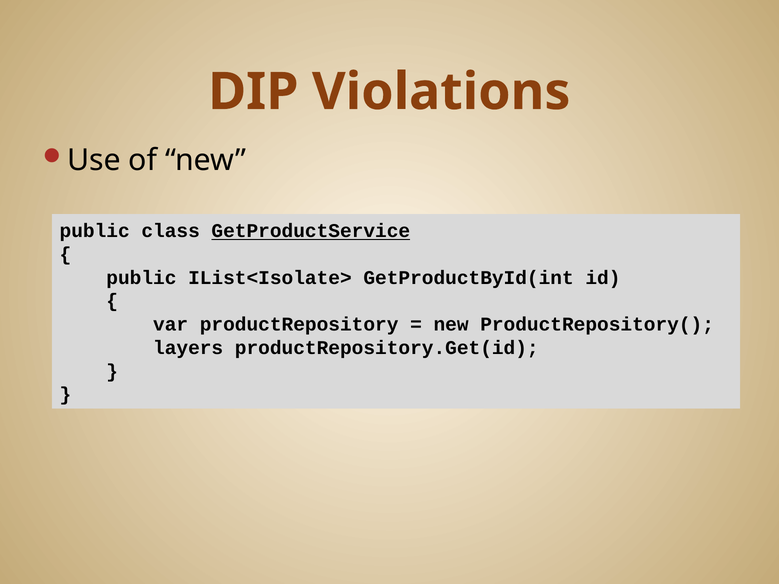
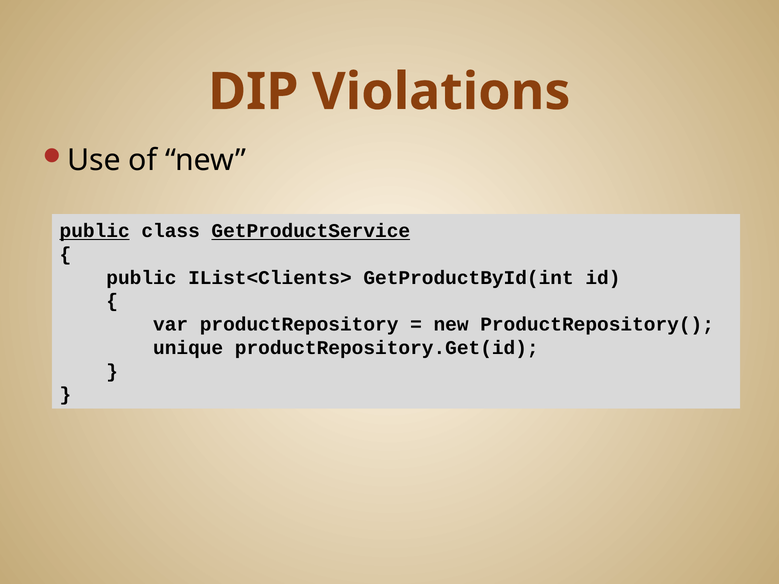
public at (95, 231) underline: none -> present
IList<Isolate>: IList<Isolate> -> IList<Clients>
layers: layers -> unique
